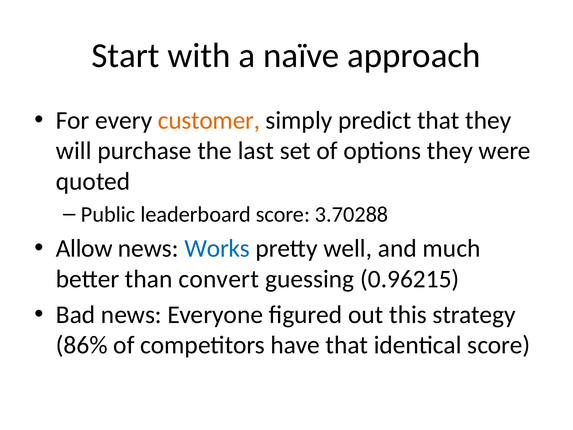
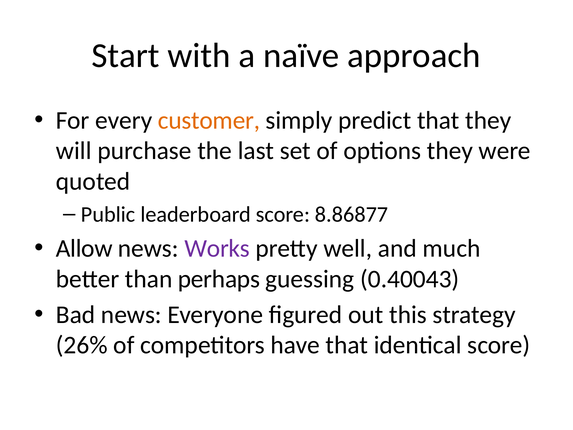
3.70288: 3.70288 -> 8.86877
Works colour: blue -> purple
convert: convert -> perhaps
0.96215: 0.96215 -> 0.40043
86%: 86% -> 26%
